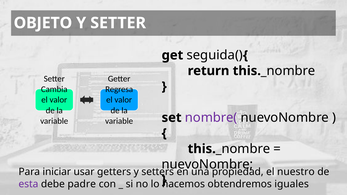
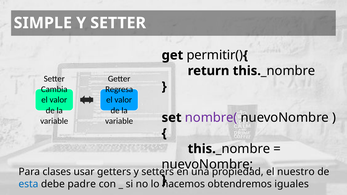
OBJETO: OBJETO -> SIMPLE
seguida(: seguida( -> permitir(
iniciar: iniciar -> clases
esta colour: purple -> blue
